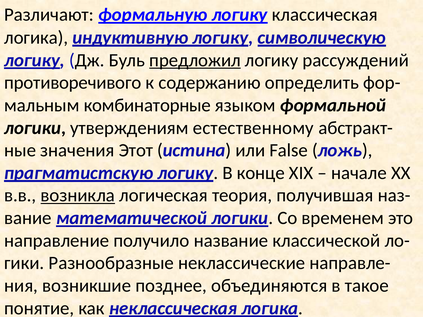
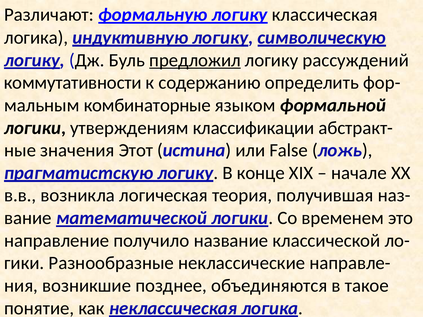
противоречивого: противоречивого -> коммутативности
естественному: естественному -> классификации
возникла underline: present -> none
